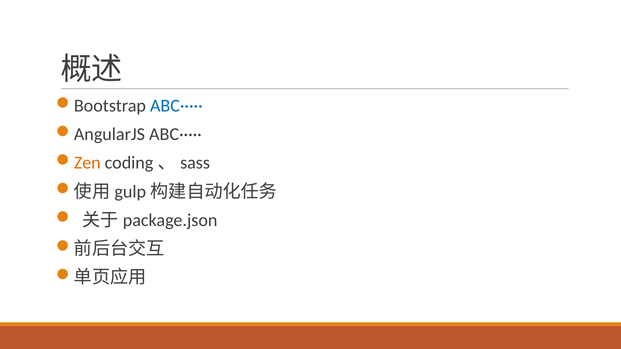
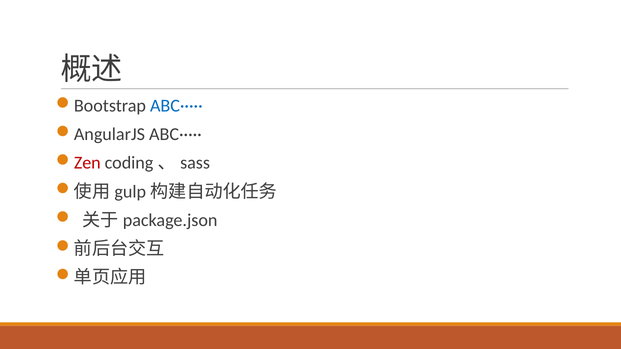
Zen colour: orange -> red
